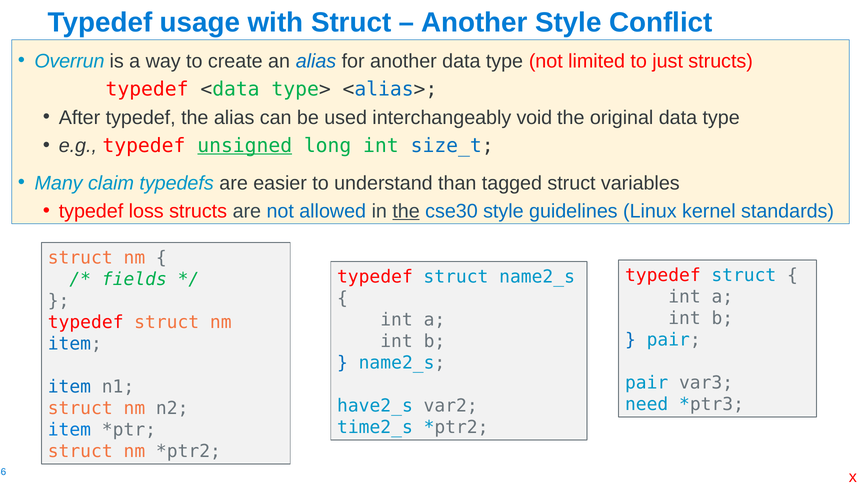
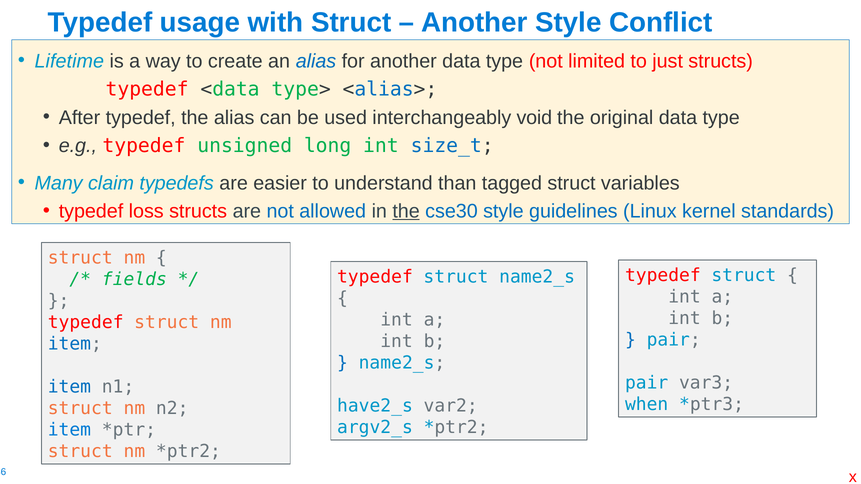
Overrun: Overrun -> Lifetime
unsigned underline: present -> none
need: need -> when
time2_s: time2_s -> argv2_s
